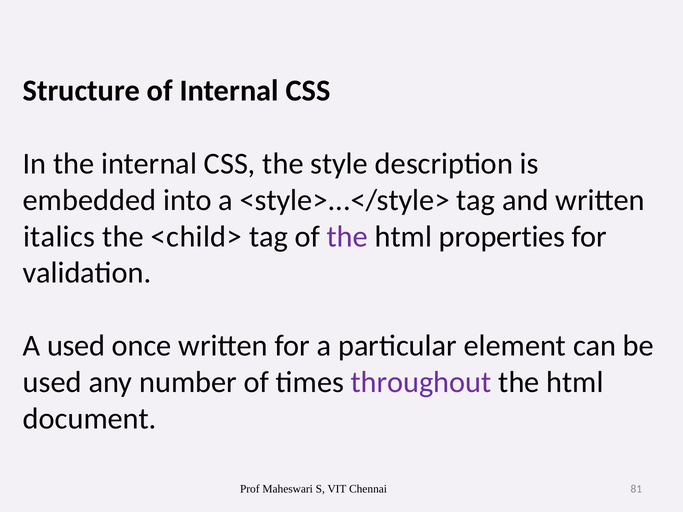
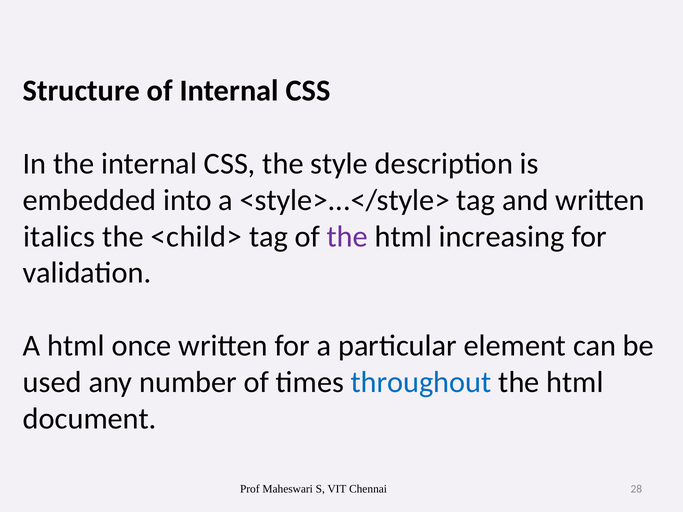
properties: properties -> increasing
A used: used -> html
throughout colour: purple -> blue
81: 81 -> 28
